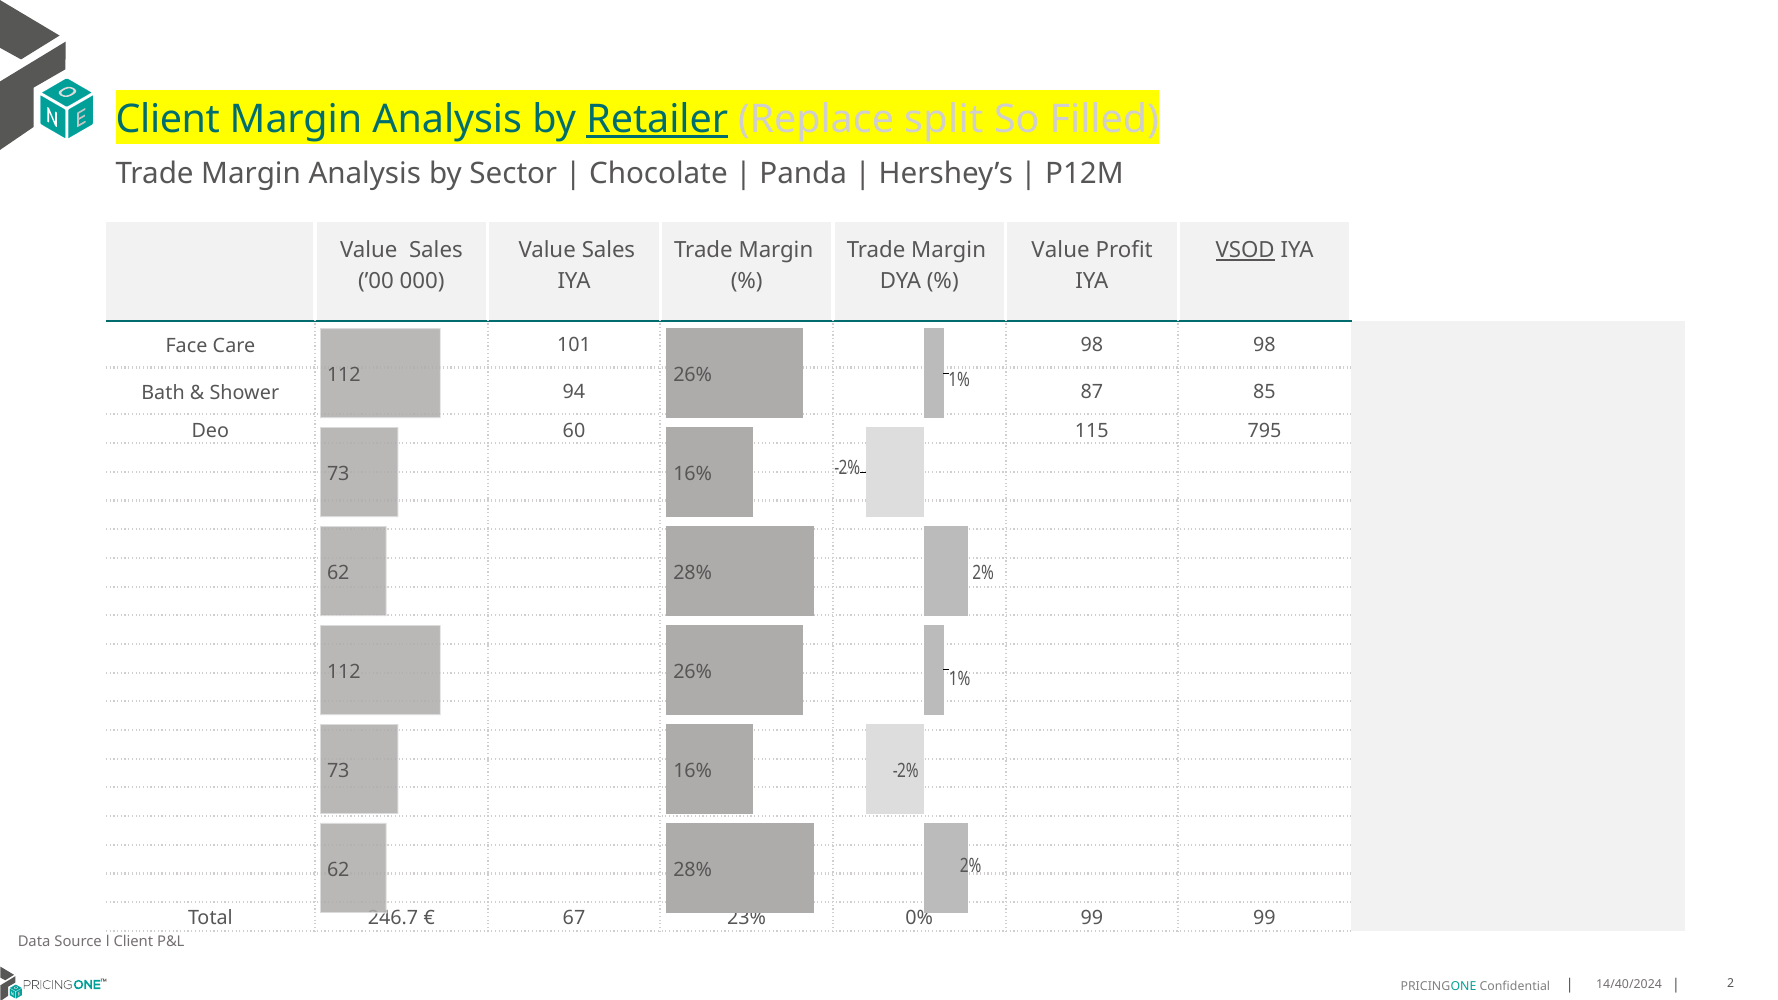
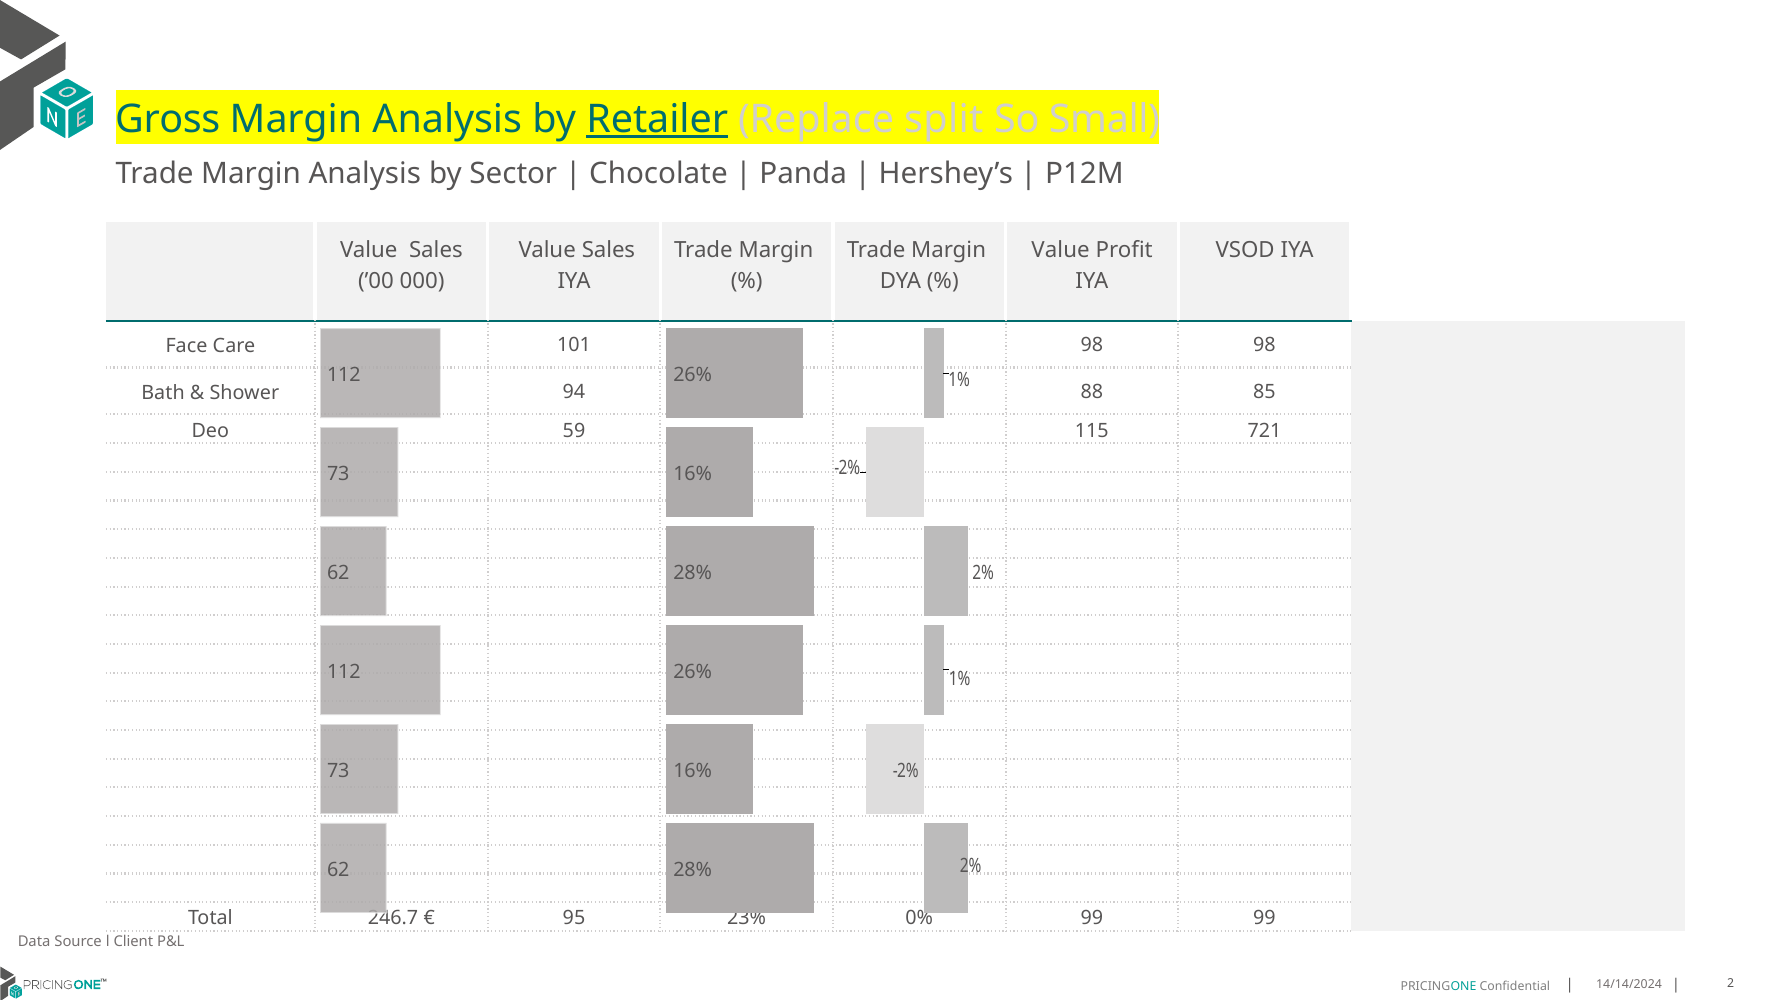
Client at (168, 119): Client -> Gross
Filled: Filled -> Small
VSOD underline: present -> none
87: 87 -> 88
60: 60 -> 59
795: 795 -> 721
67: 67 -> 95
14/40/2024: 14/40/2024 -> 14/14/2024
